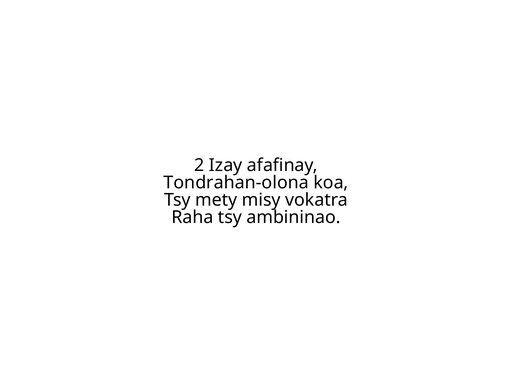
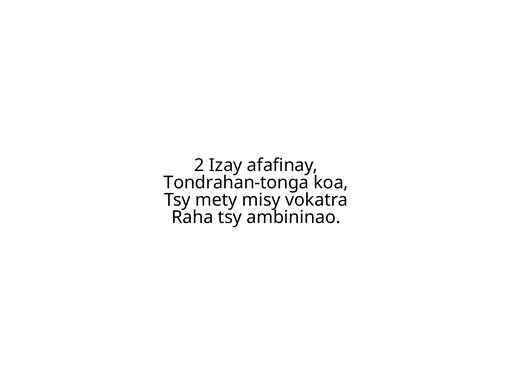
Tondrahan-olona: Tondrahan-olona -> Tondrahan-tonga
